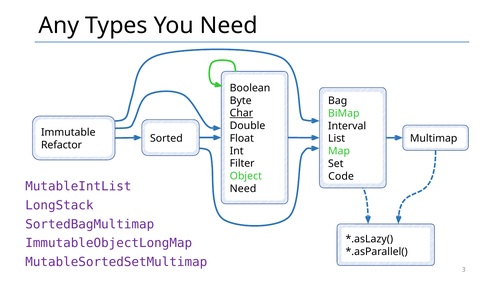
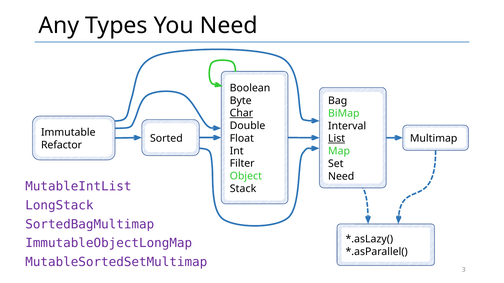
List underline: none -> present
Code at (341, 177): Code -> Need
Need at (243, 189): Need -> Stack
